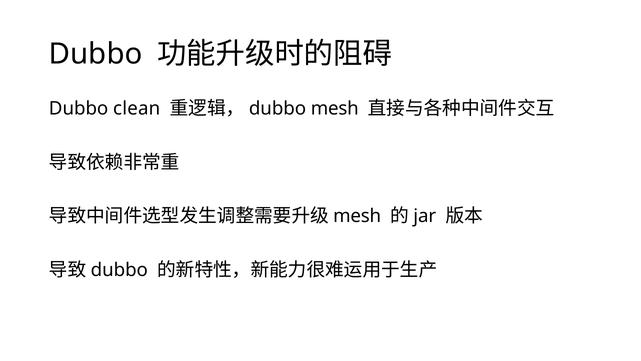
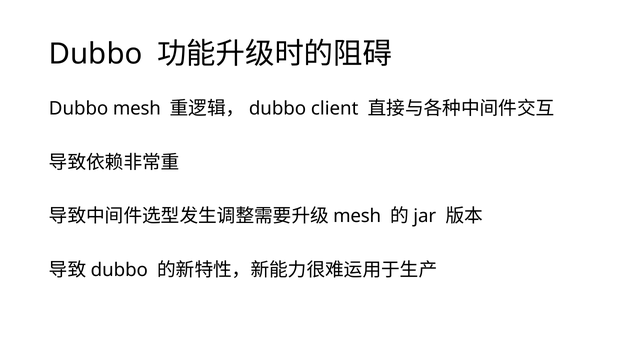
Dubbo clean: clean -> mesh
dubbo mesh: mesh -> client
